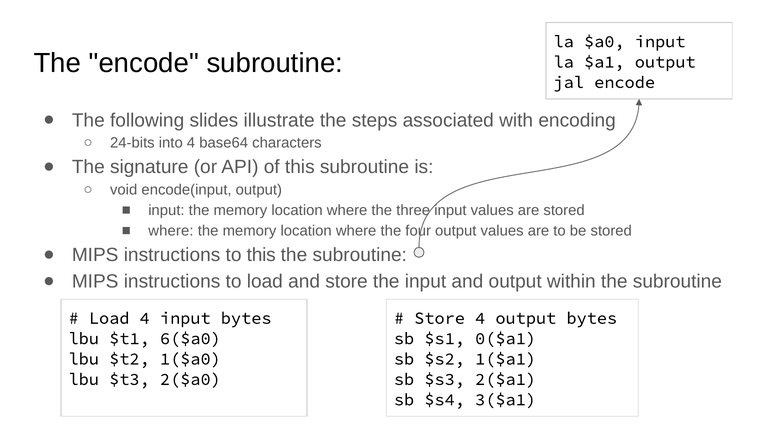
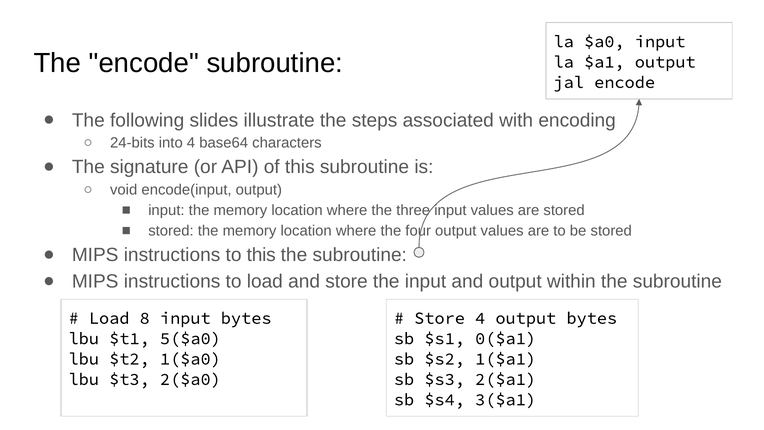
where at (171, 231): where -> stored
Load 4: 4 -> 8
6($a0: 6($a0 -> 5($a0
